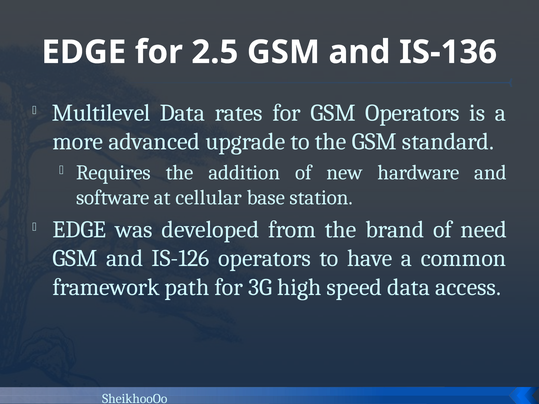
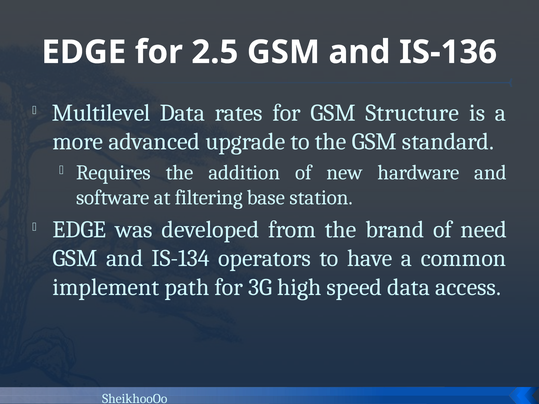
GSM Operators: Operators -> Structure
cellular: cellular -> filtering
IS-126: IS-126 -> IS-134
framework: framework -> implement
